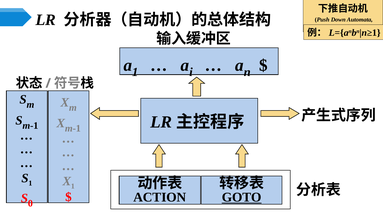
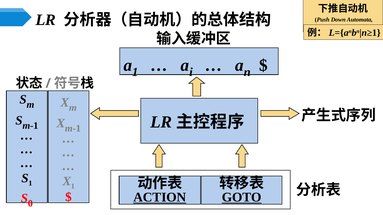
ACTION underline: none -> present
